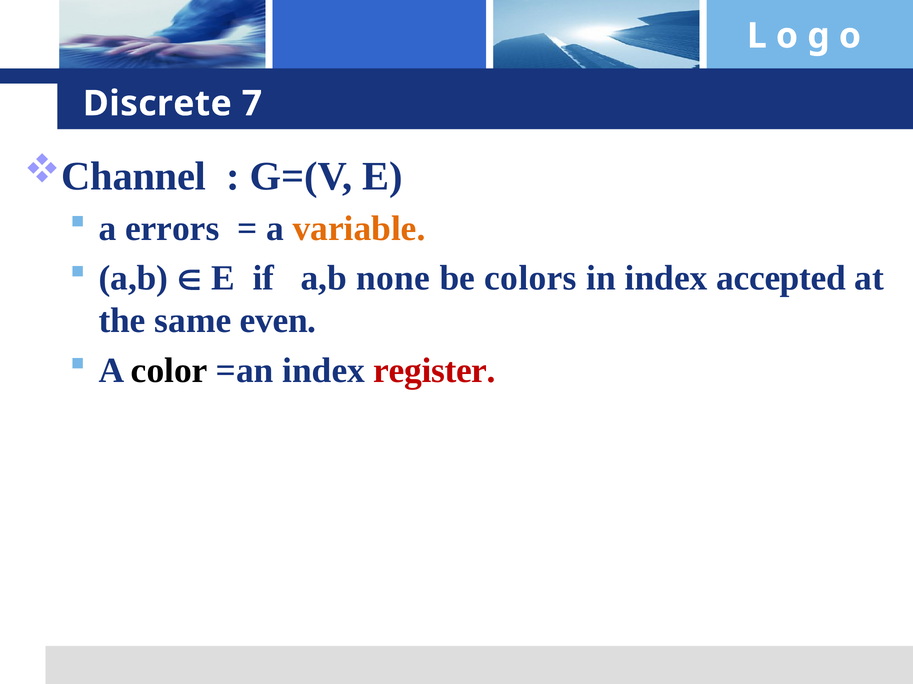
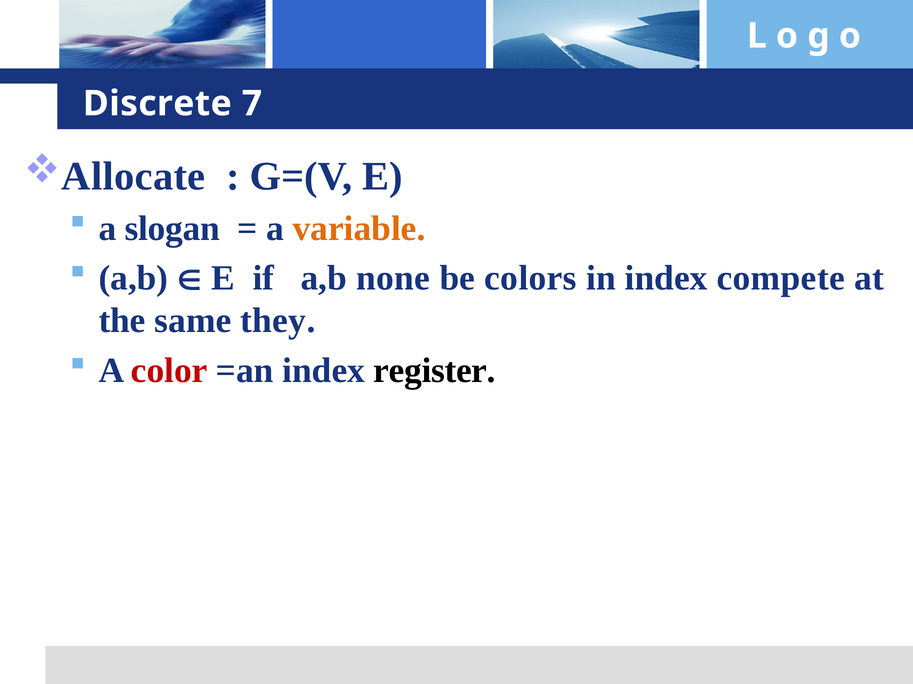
Channel: Channel -> Allocate
errors: errors -> slogan
accepted: accepted -> compete
even: even -> they
color colour: black -> red
register colour: red -> black
